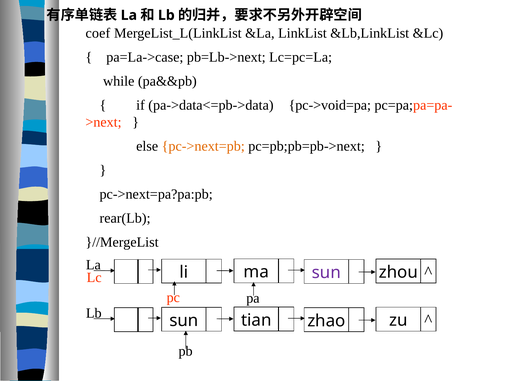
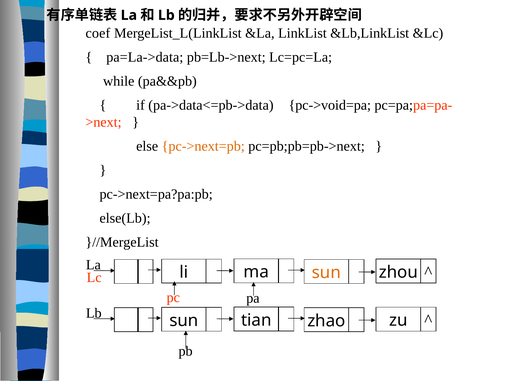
pa=La->case: pa=La->case -> pa=La->data
rear(Lb: rear(Lb -> else(Lb
sun at (326, 273) colour: purple -> orange
